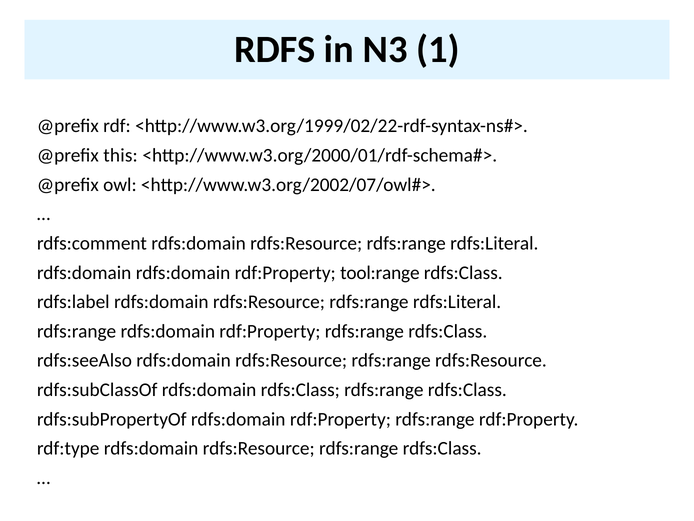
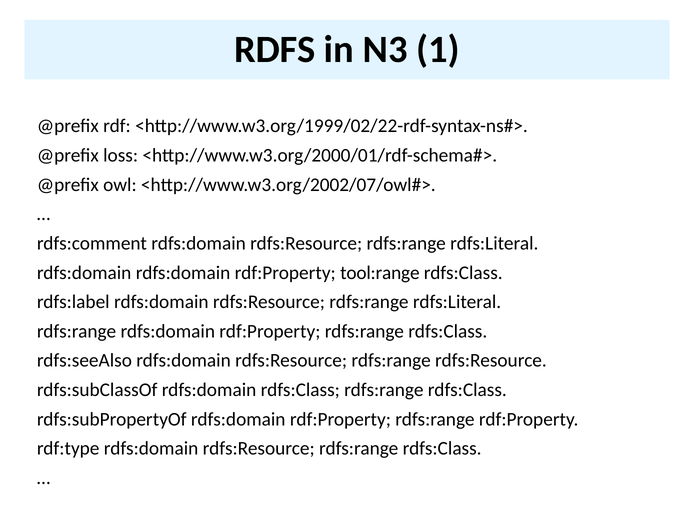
this: this -> loss
